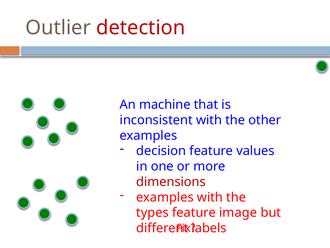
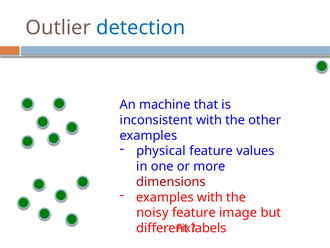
detection colour: red -> blue
decision: decision -> physical
types: types -> noisy
